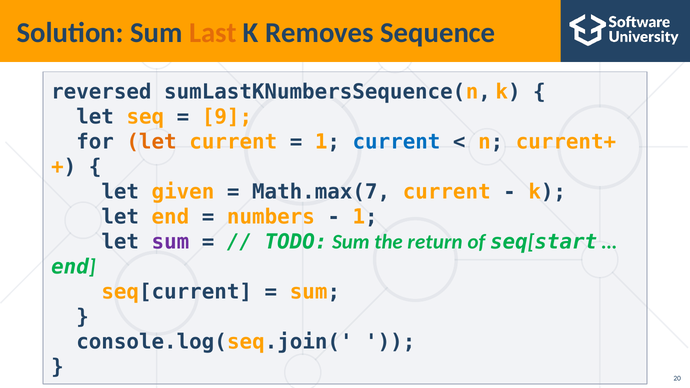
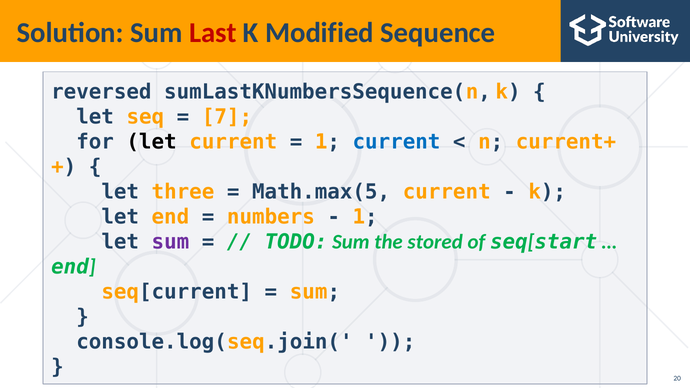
Last colour: orange -> red
Removes: Removes -> Modified
9: 9 -> 7
let at (152, 142) colour: orange -> black
given: given -> three
Math.max(7: Math.max(7 -> Math.max(5
return: return -> stored
